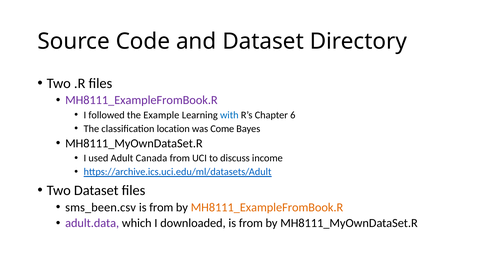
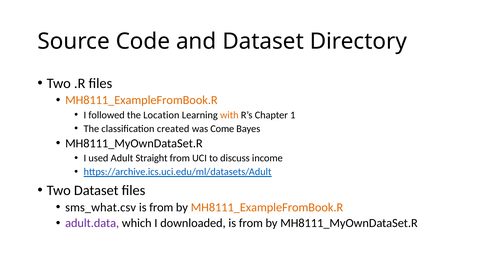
MH8111_ExampleFromBook.R at (141, 100) colour: purple -> orange
Example: Example -> Location
with colour: blue -> orange
6: 6 -> 1
location: location -> created
Canada: Canada -> Straight
sms_been.csv: sms_been.csv -> sms_what.csv
